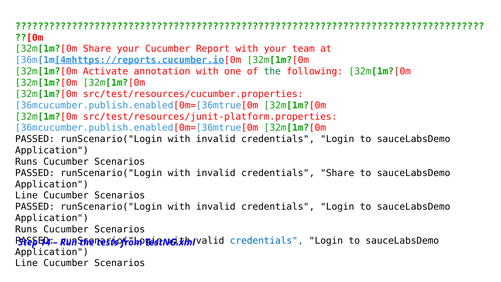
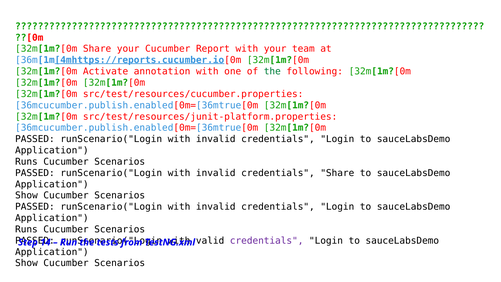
Line at (26, 195): Line -> Show
credentials at (267, 240) colour: blue -> purple
Line at (26, 263): Line -> Show
